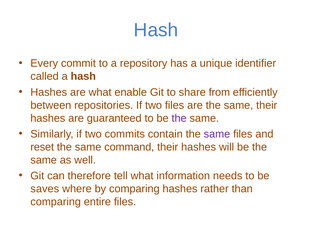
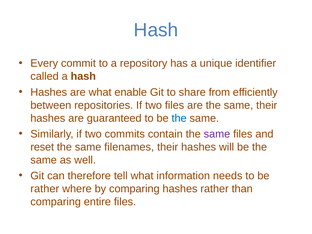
the at (179, 118) colour: purple -> blue
command: command -> filenames
saves at (45, 189): saves -> rather
